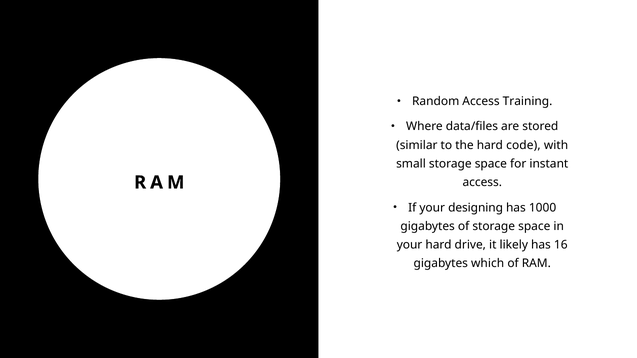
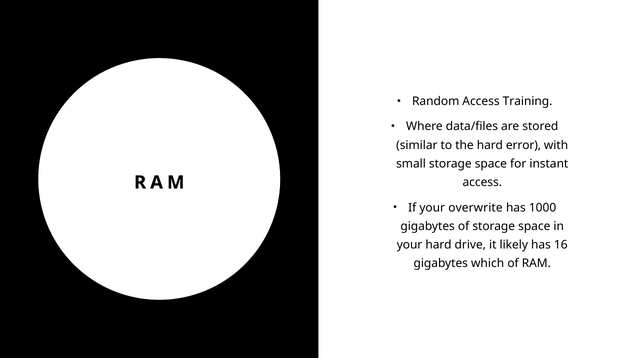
code: code -> error
designing: designing -> overwrite
